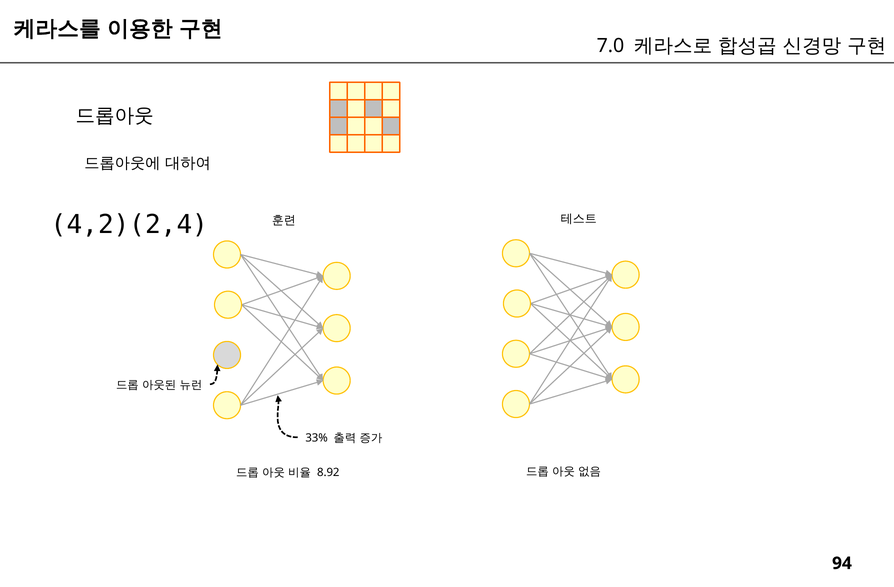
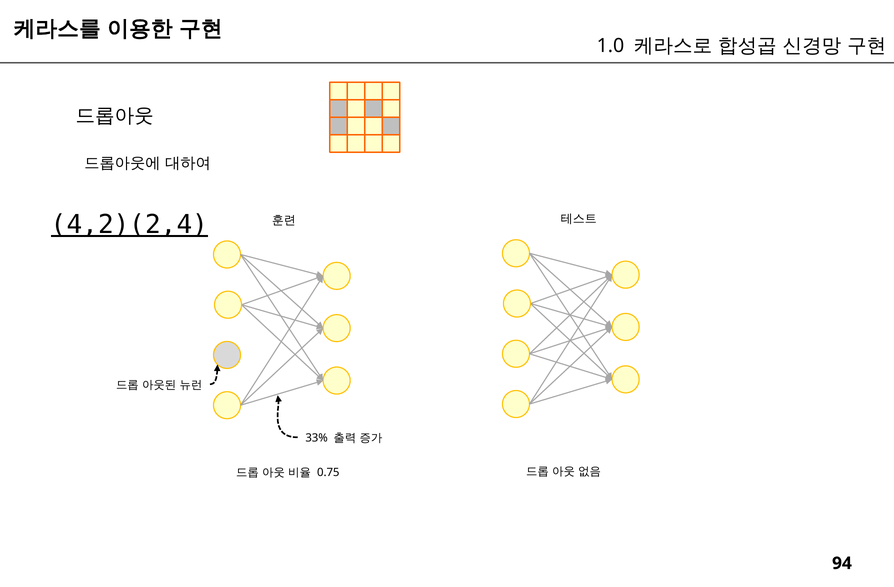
7.0: 7.0 -> 1.0
4,2)(2,4 underline: none -> present
8.92: 8.92 -> 0.75
